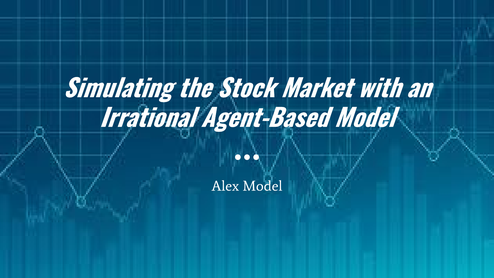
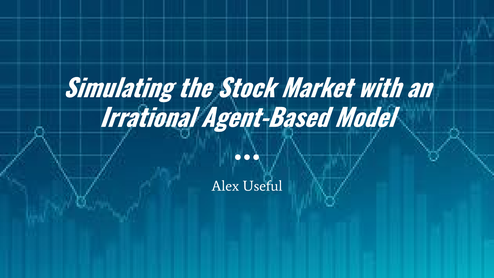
Alex Model: Model -> Useful
